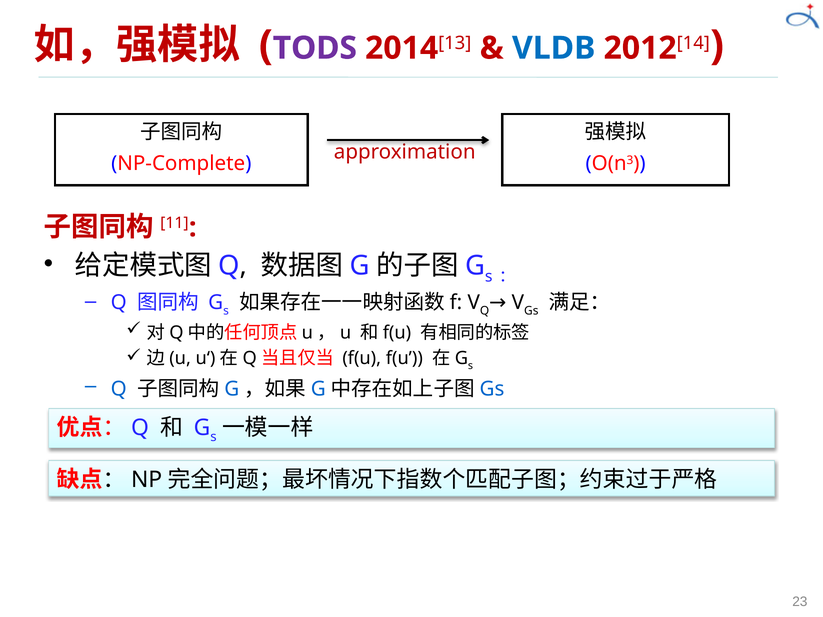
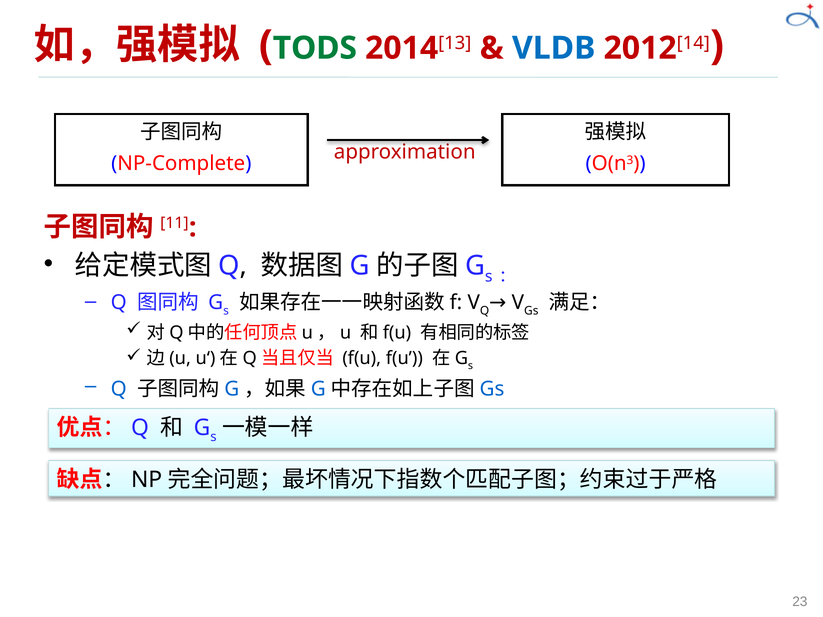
TODS colour: purple -> green
